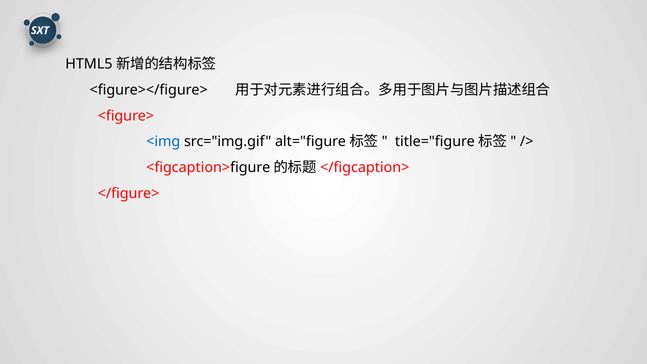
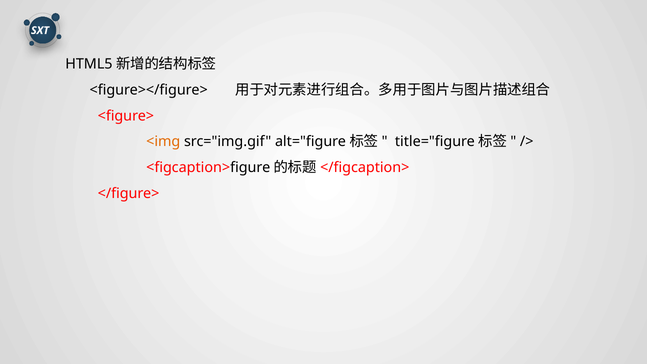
<img colour: blue -> orange
